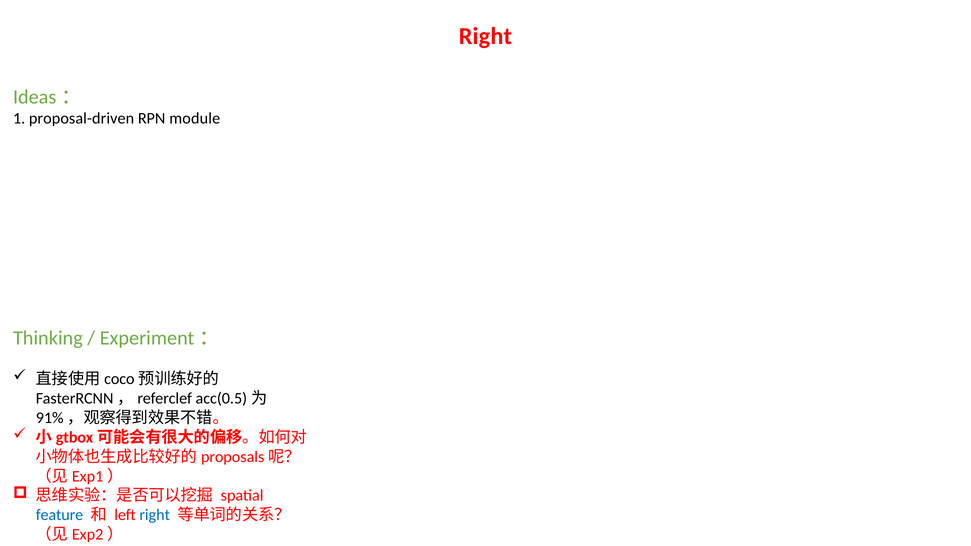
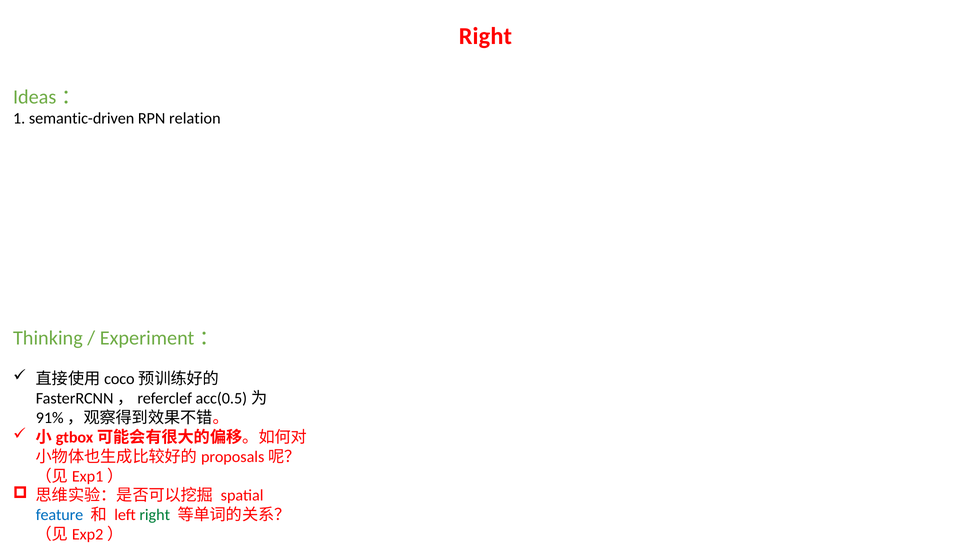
proposal-driven: proposal-driven -> semantic-driven
module: module -> relation
right at (155, 515) colour: blue -> green
